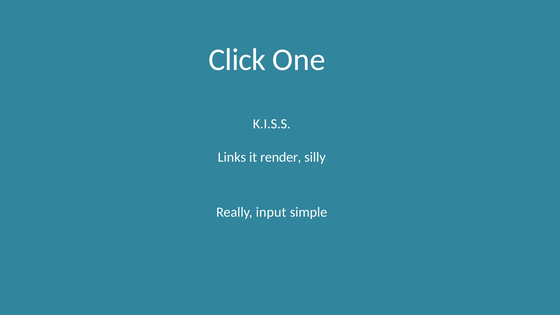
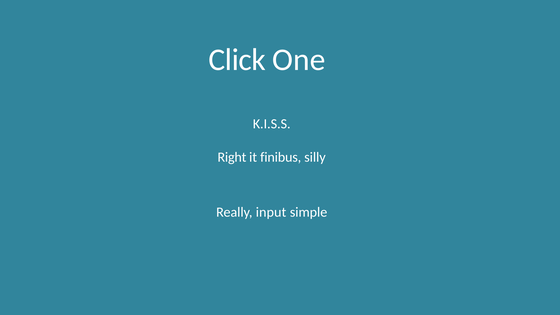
Links: Links -> Right
render: render -> finibus
